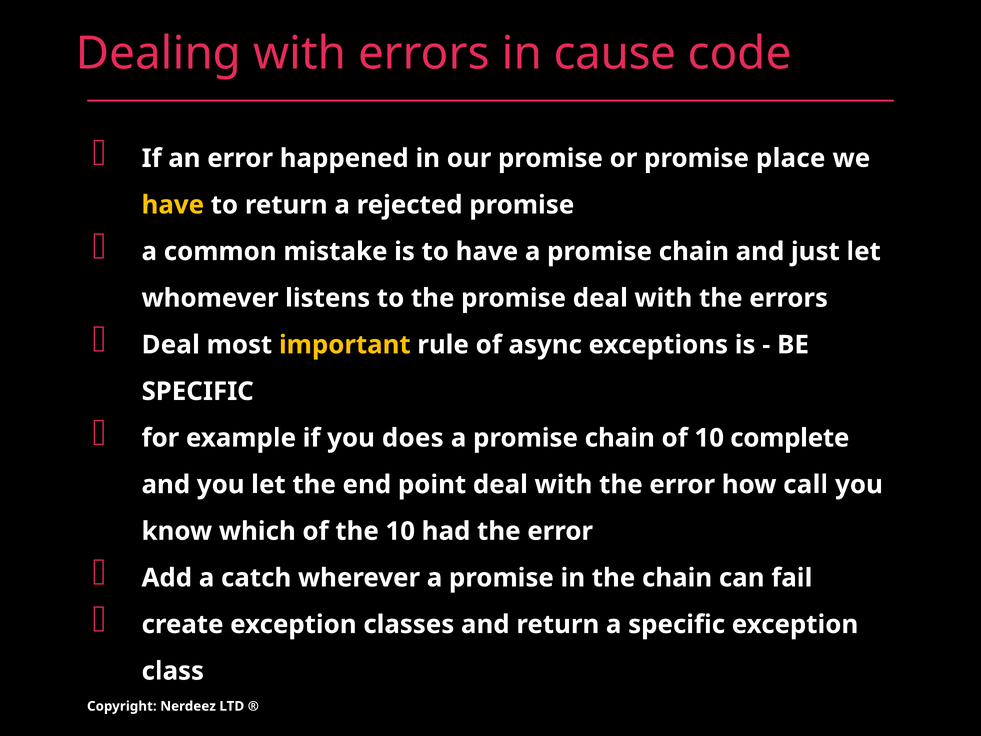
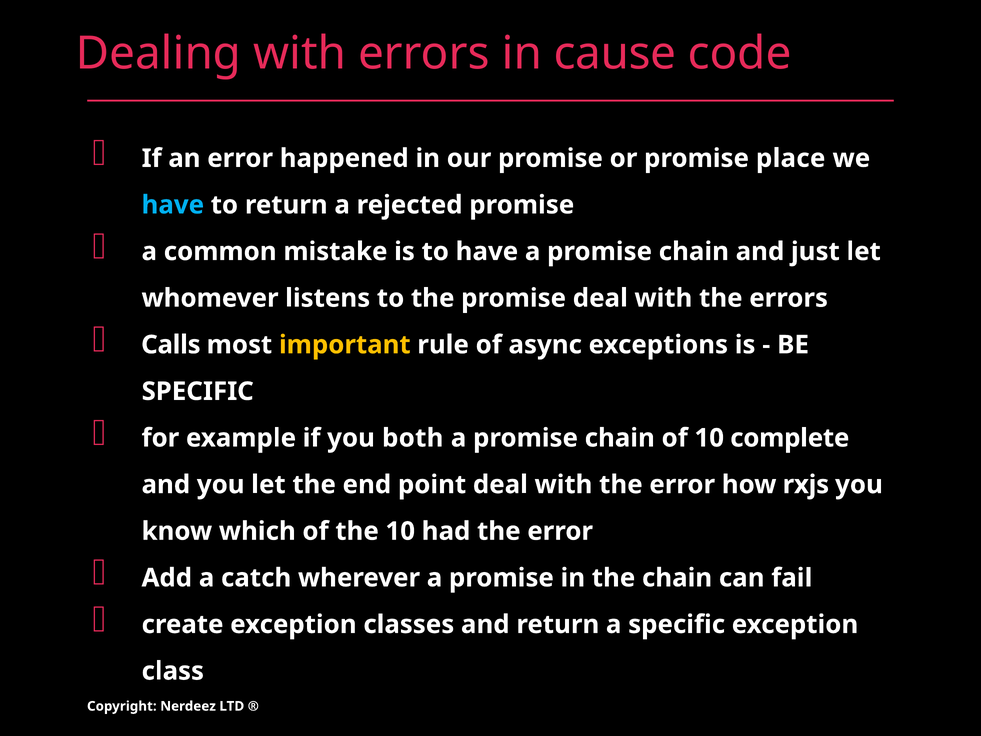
have at (173, 205) colour: yellow -> light blue
Deal at (171, 345): Deal -> Calls
does: does -> both
call: call -> rxjs
